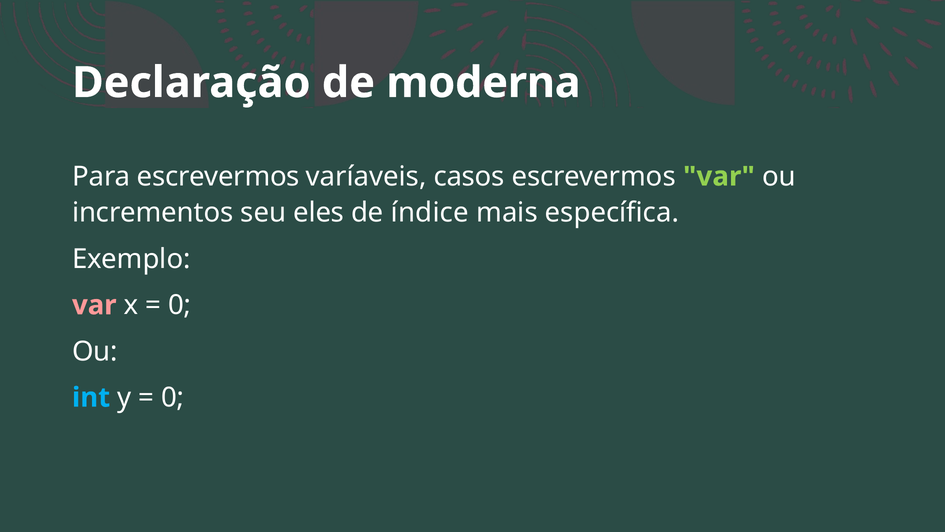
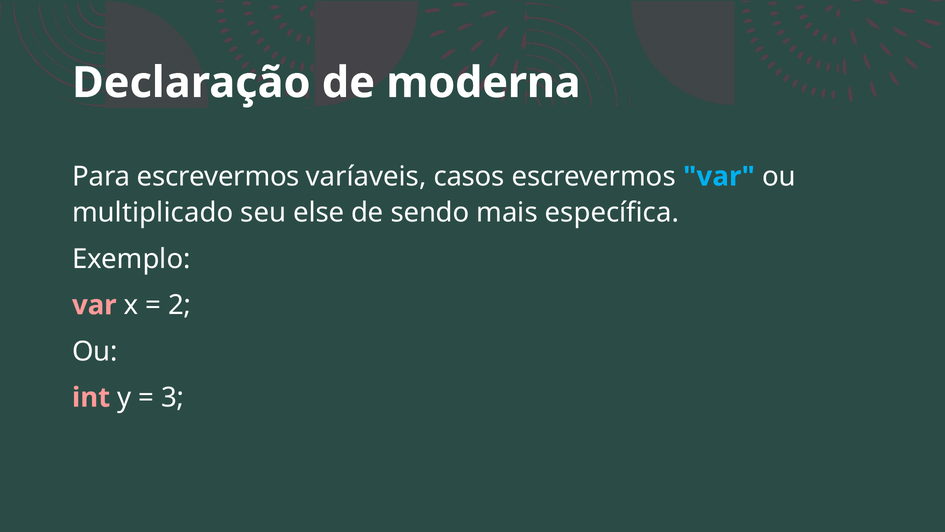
var at (719, 176) colour: light green -> light blue
incrementos: incrementos -> multiplicado
eles: eles -> else
índice: índice -> sendo
0 at (180, 305): 0 -> 2
int colour: light blue -> pink
0 at (173, 397): 0 -> 3
